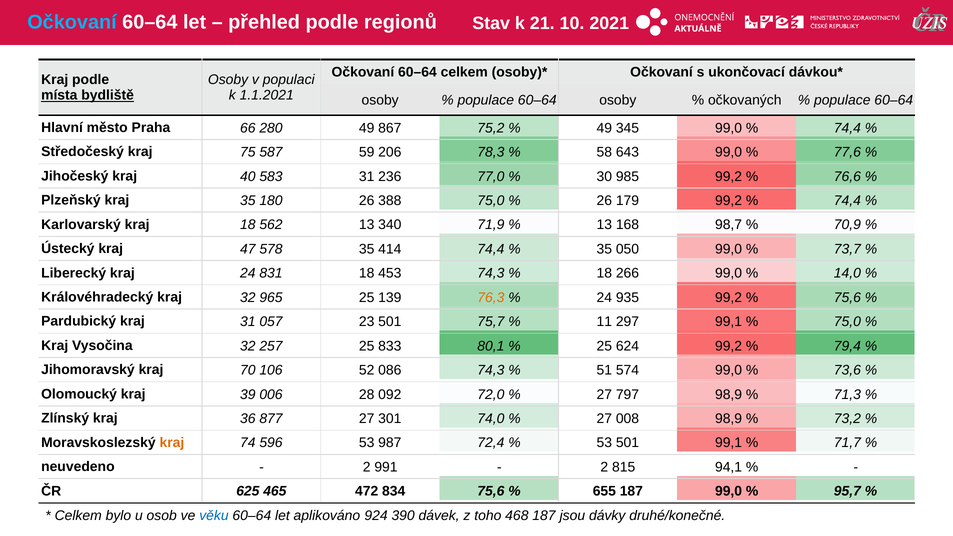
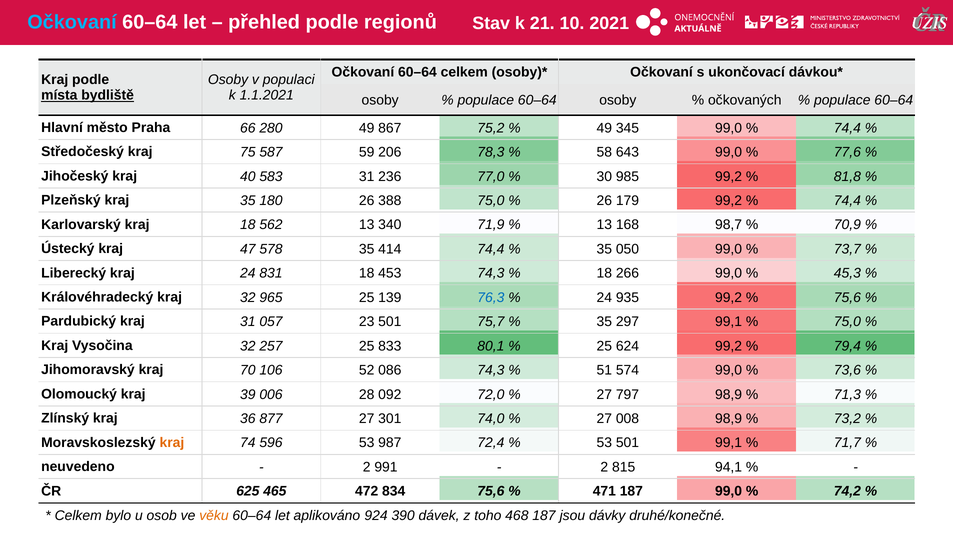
76,6: 76,6 -> 81,8
14,0: 14,0 -> 45,3
76,3 colour: orange -> blue
11 at (604, 322): 11 -> 35
655: 655 -> 471
95,7: 95,7 -> 74,2
věku colour: blue -> orange
